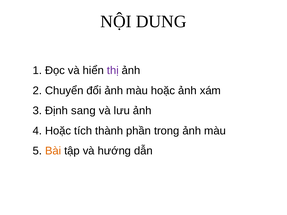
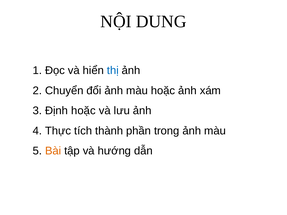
thị colour: purple -> blue
Định sang: sang -> hoặc
4 Hoặc: Hoặc -> Thực
